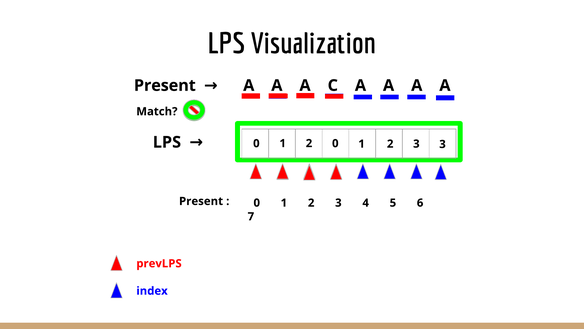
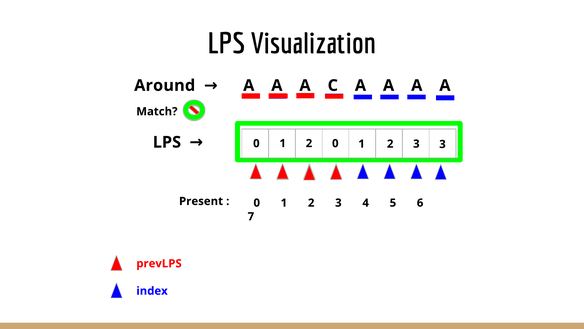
Present at (165, 85): Present -> Around
